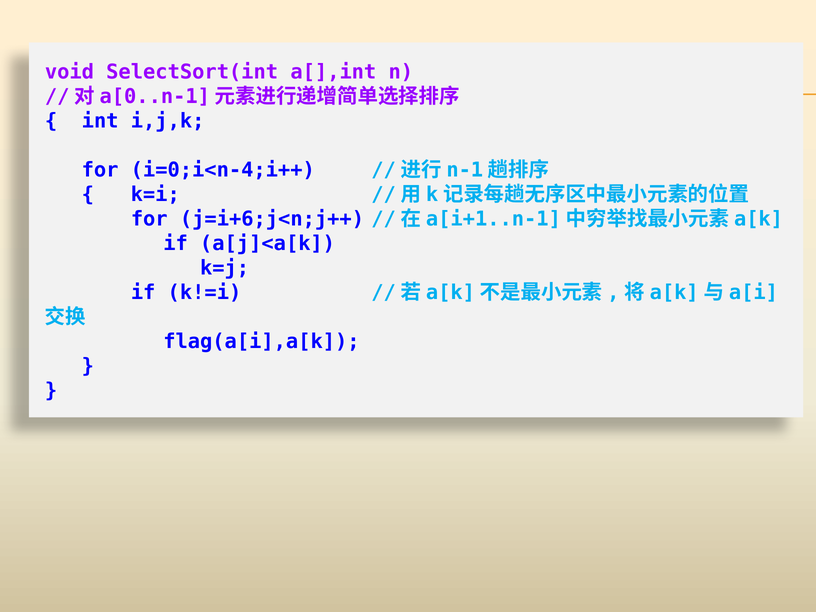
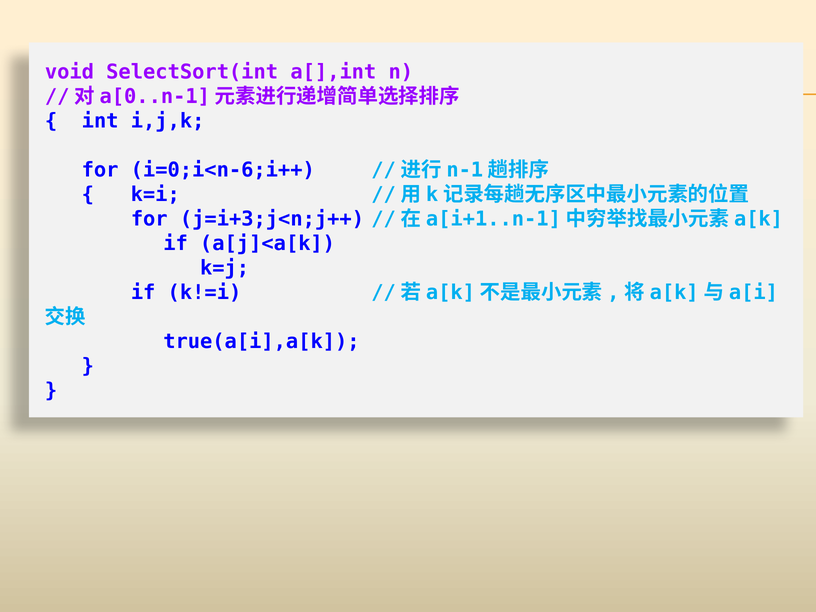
i=0;i<n-4;i++: i=0;i<n-4;i++ -> i=0;i<n-6;i++
j=i+6;j<n;j++: j=i+6;j<n;j++ -> j=i+3;j<n;j++
flag(a[i],a[k: flag(a[i],a[k -> true(a[i],a[k
